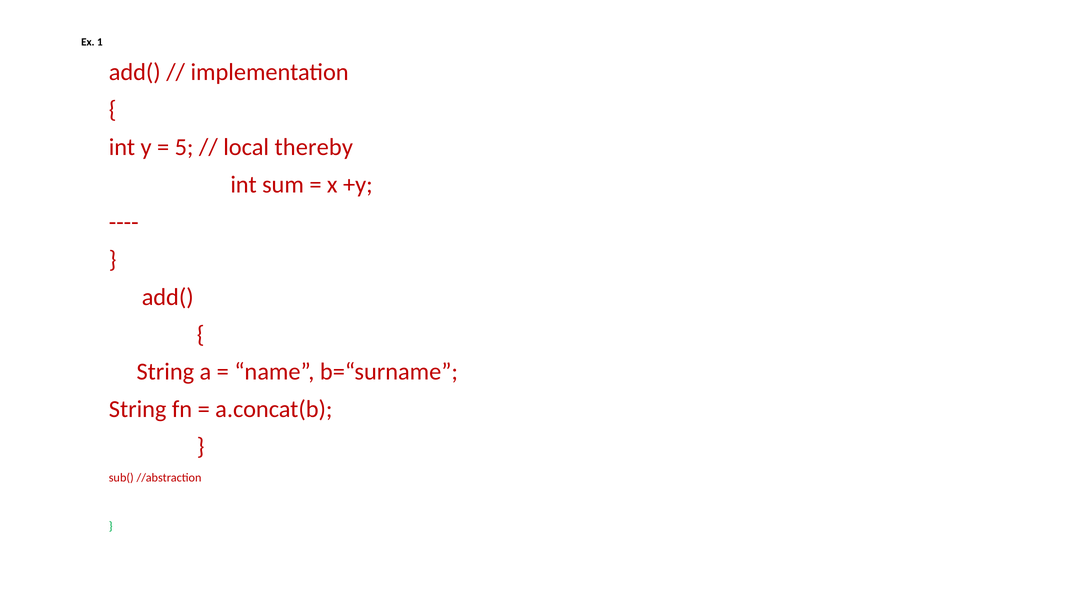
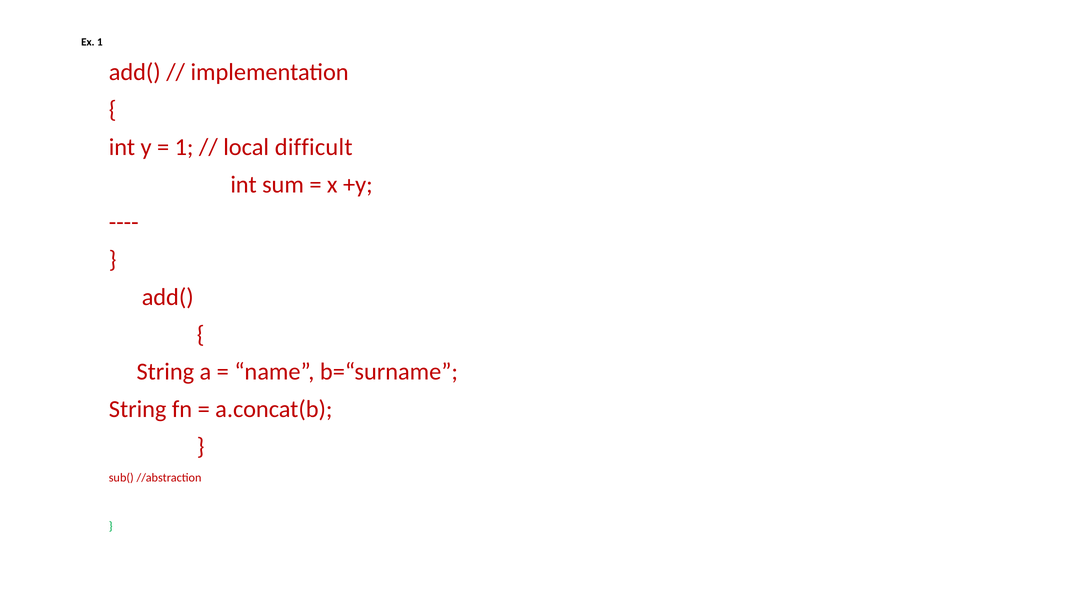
5 at (184, 147): 5 -> 1
thereby: thereby -> difficult
